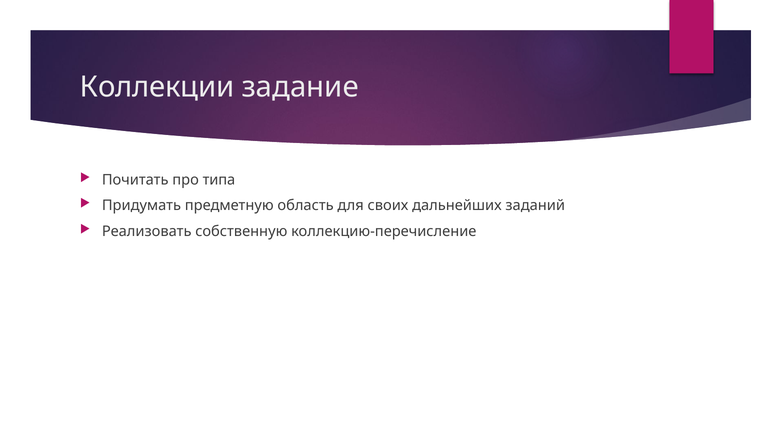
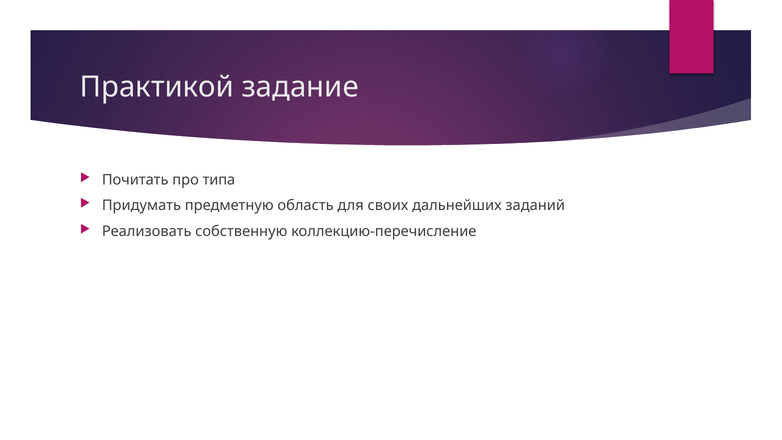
Коллекции: Коллекции -> Практикой
